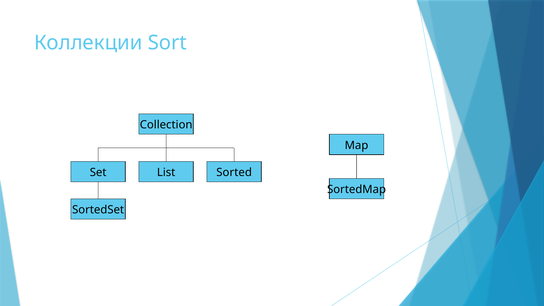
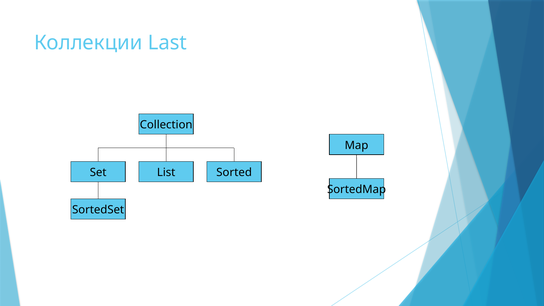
Sort: Sort -> Last
